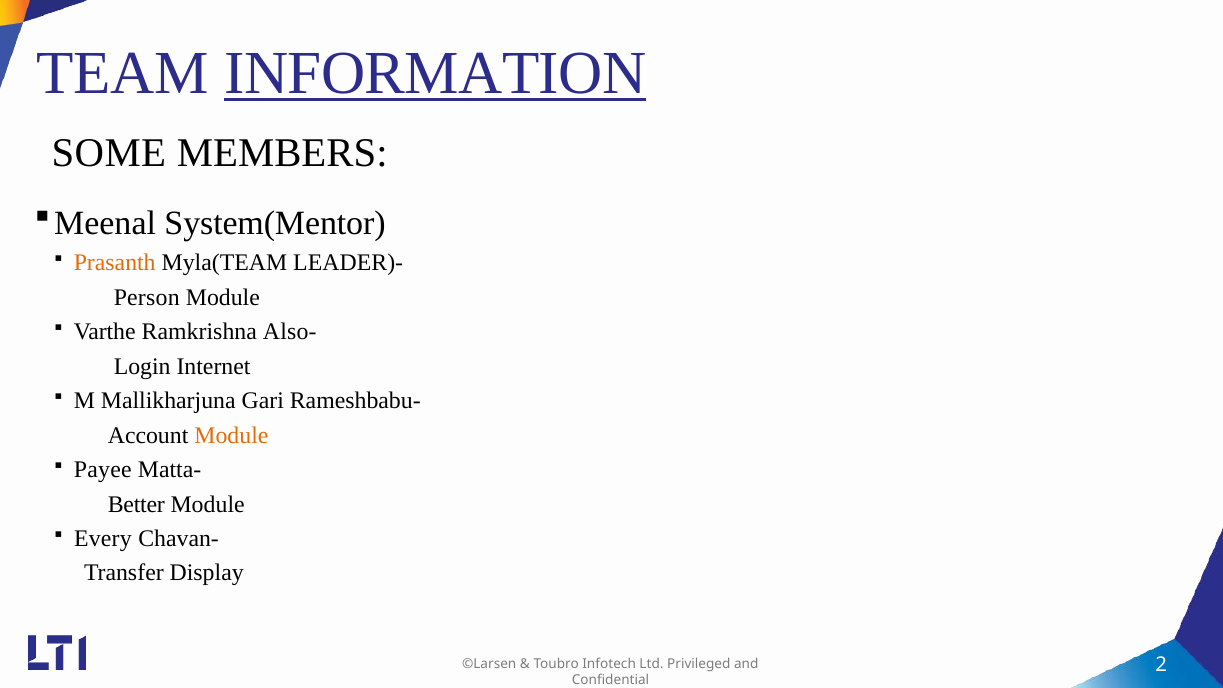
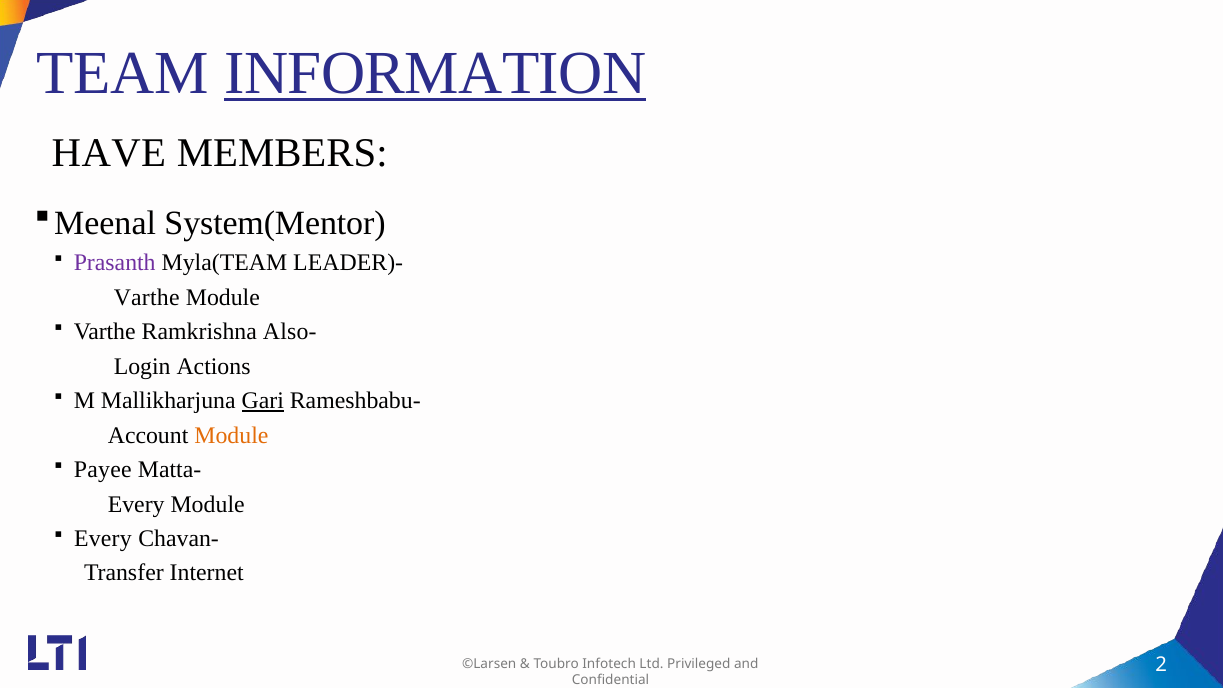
SOME: SOME -> HAVE
Prasanth colour: orange -> purple
Person at (147, 297): Person -> Varthe
Internet: Internet -> Actions
Gari underline: none -> present
Better at (136, 504): Better -> Every
Display: Display -> Internet
